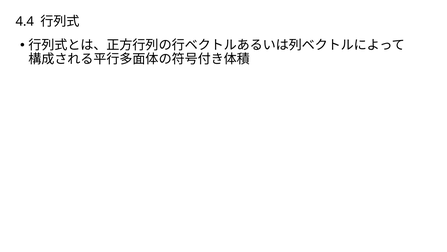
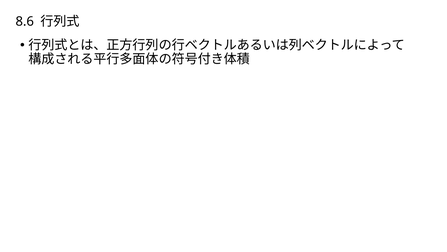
4.4: 4.4 -> 8.6
